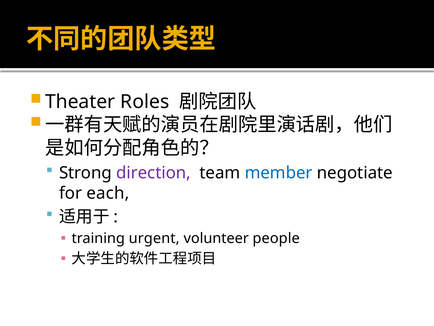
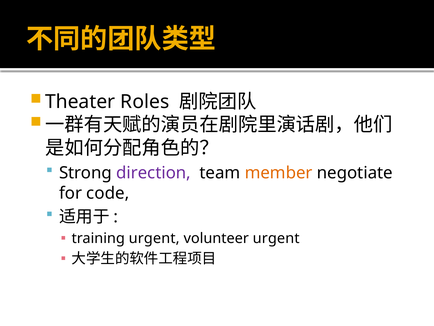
member colour: blue -> orange
each: each -> code
volunteer people: people -> urgent
